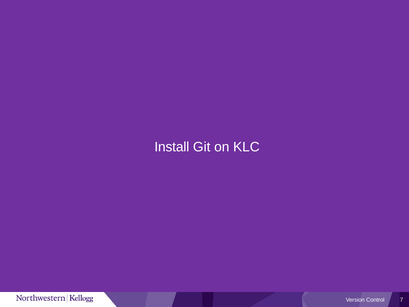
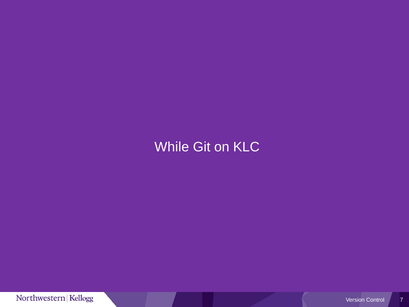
Install: Install -> While
